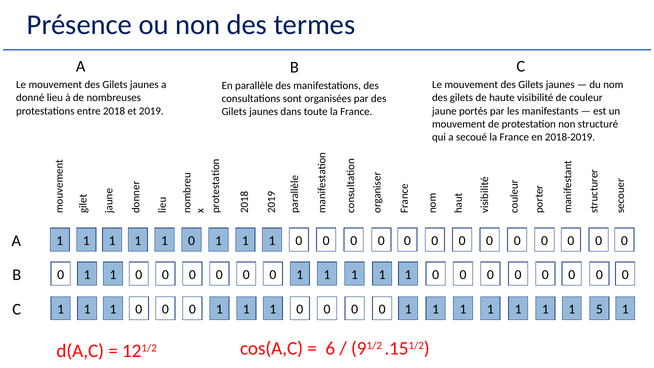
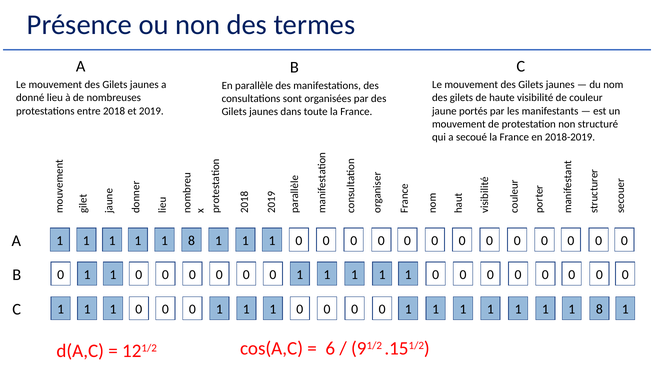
0 at (192, 241): 0 -> 8
5 at (599, 309): 5 -> 8
